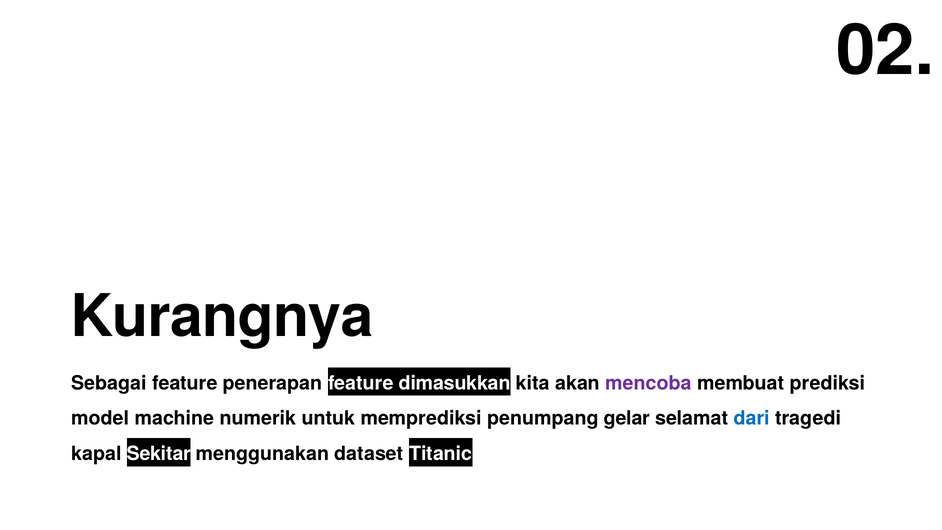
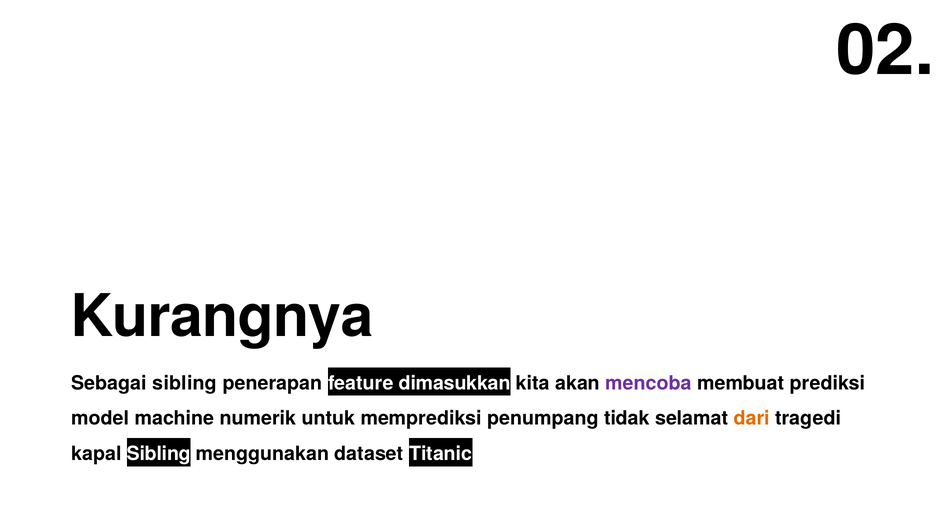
Sebagai feature: feature -> sibling
gelar: gelar -> tidak
dari colour: blue -> orange
kapal Sekitar: Sekitar -> Sibling
